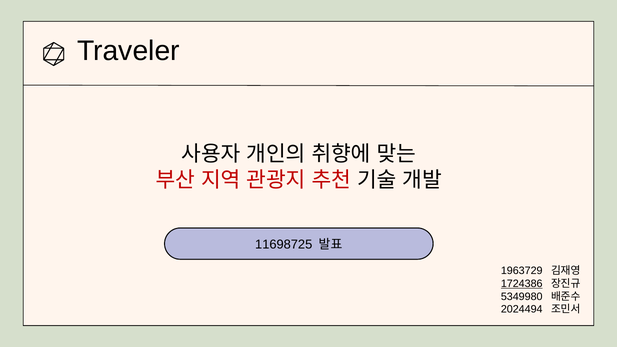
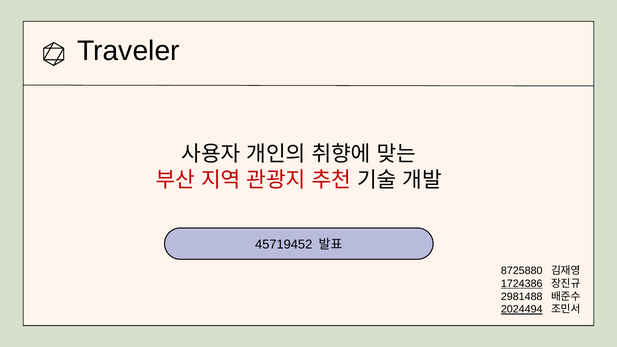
11698725: 11698725 -> 45719452
1963729: 1963729 -> 8725880
5349980: 5349980 -> 2981488
2024494 underline: none -> present
